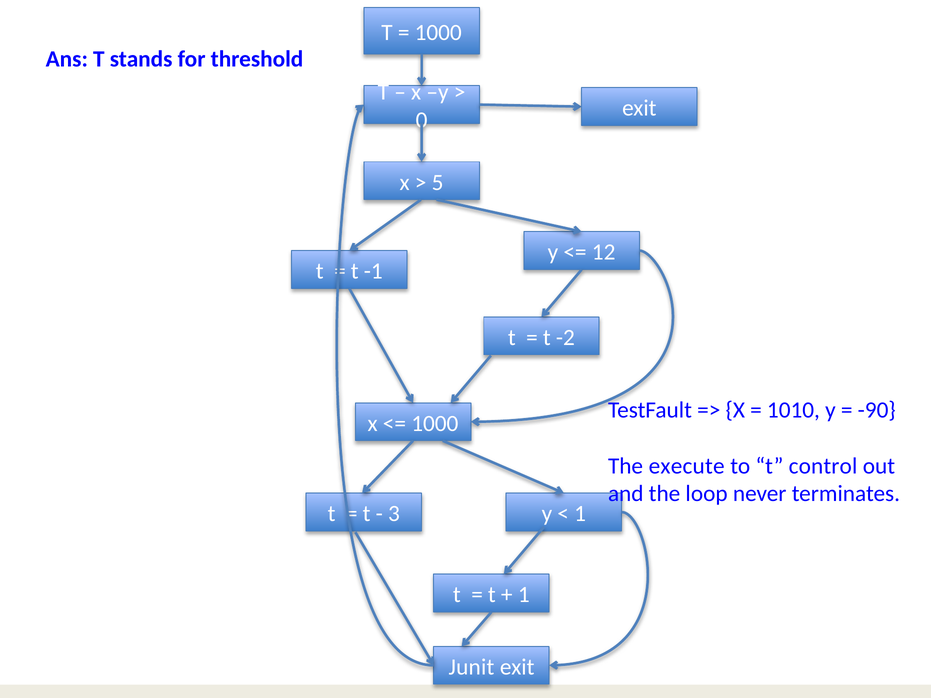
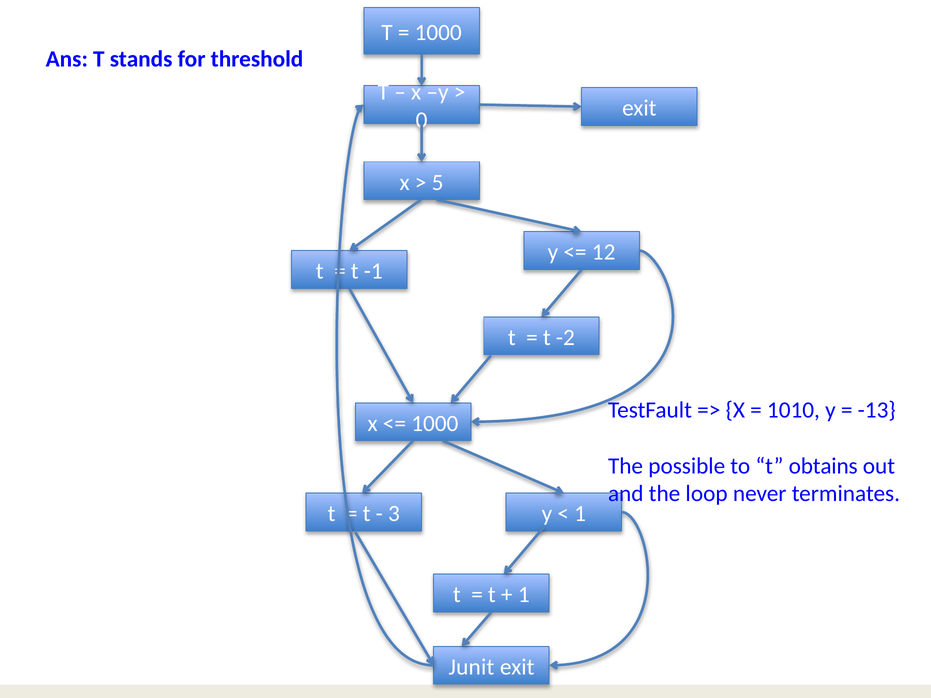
-90: -90 -> -13
execute: execute -> possible
control: control -> obtains
